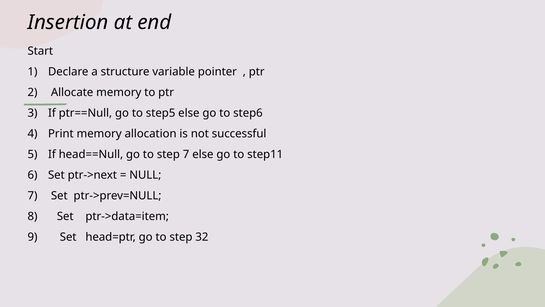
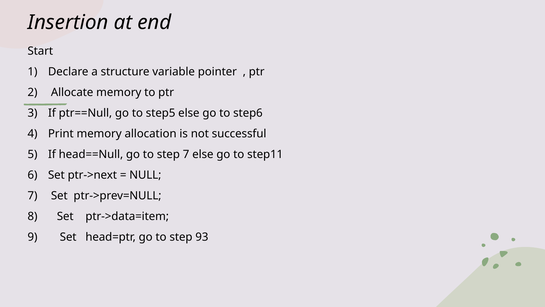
32: 32 -> 93
